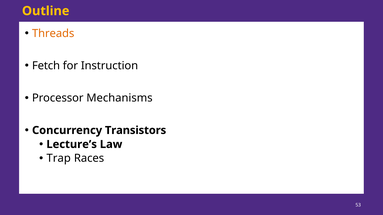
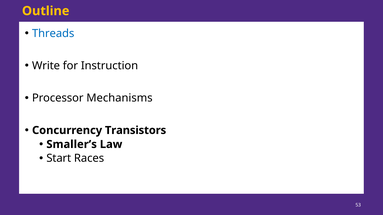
Threads colour: orange -> blue
Fetch: Fetch -> Write
Lecture’s: Lecture’s -> Smaller’s
Trap: Trap -> Start
